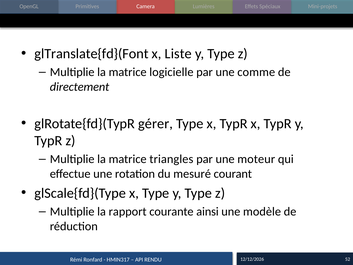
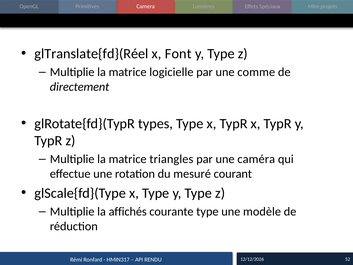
glTranslate{fd}(Font: glTranslate{fd}(Font -> glTranslate{fd}(Réel
Liste: Liste -> Font
gérer: gérer -> types
moteur: moteur -> caméra
rapport: rapport -> affichés
courante ainsi: ainsi -> type
